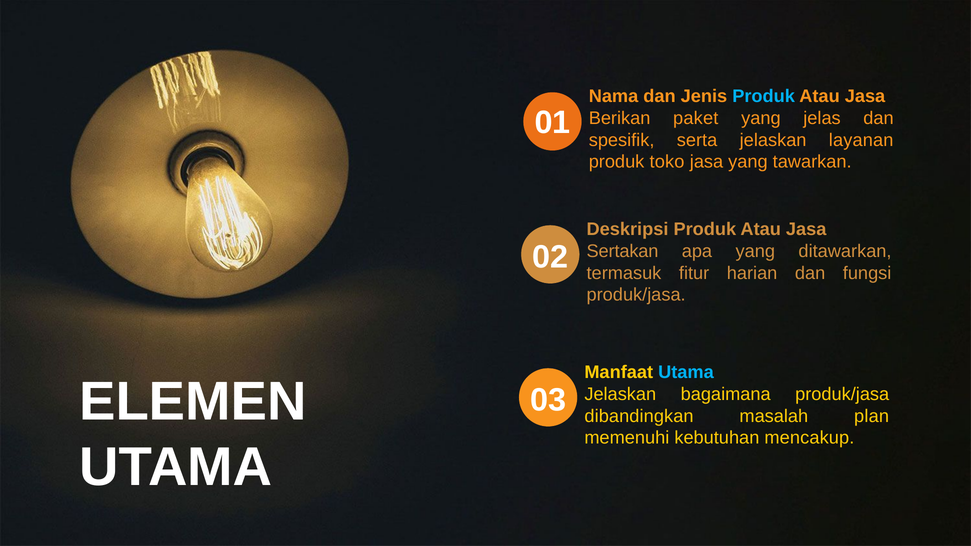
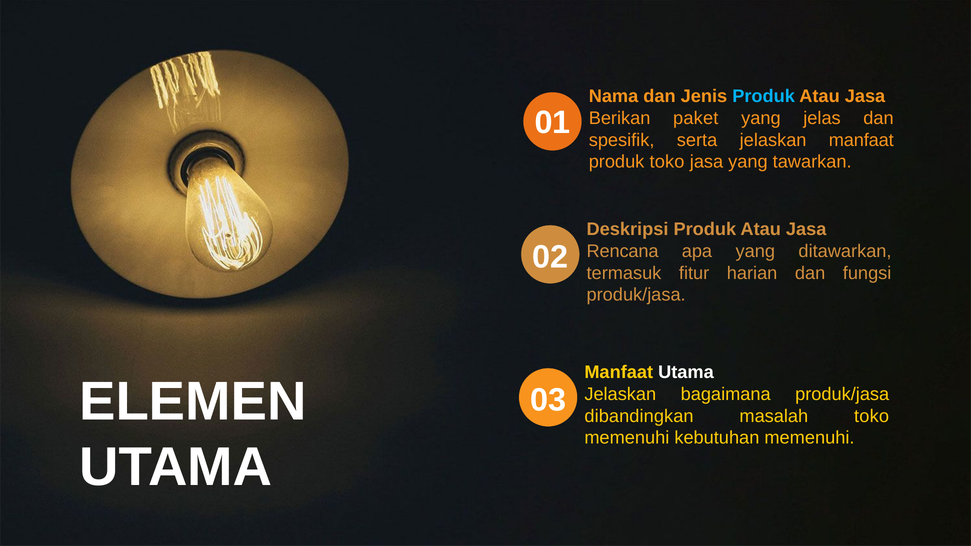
jelaskan layanan: layanan -> manfaat
Sertakan: Sertakan -> Rencana
Utama at (686, 372) colour: light blue -> white
masalah plan: plan -> toko
kebutuhan mencakup: mencakup -> memenuhi
